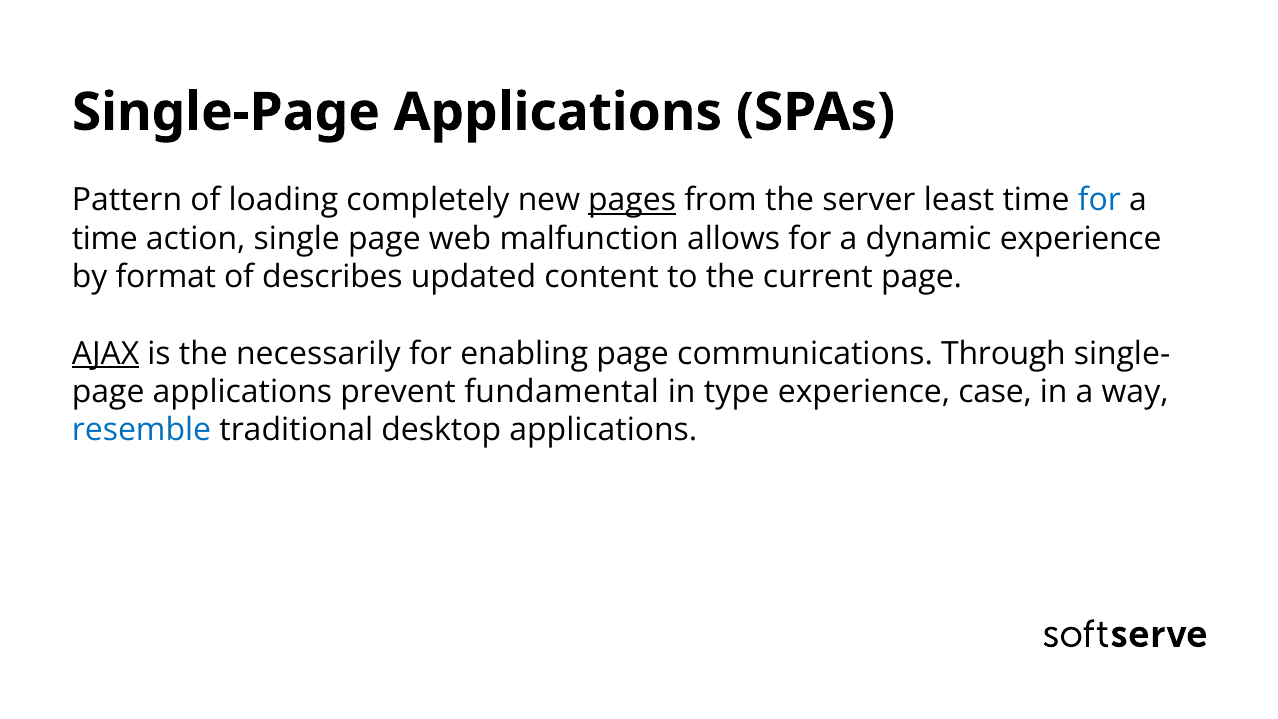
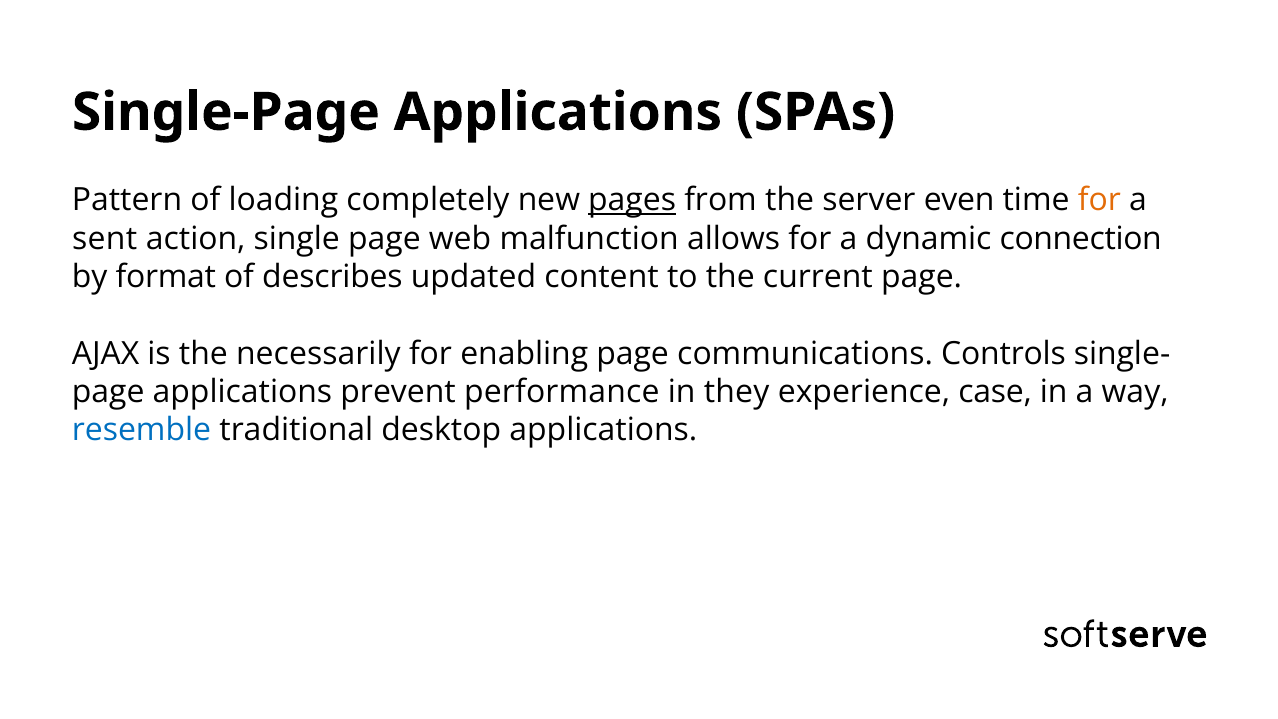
least: least -> even
for at (1099, 200) colour: blue -> orange
time at (105, 239): time -> sent
dynamic experience: experience -> connection
AJAX underline: present -> none
Through: Through -> Controls
fundamental: fundamental -> performance
type: type -> they
